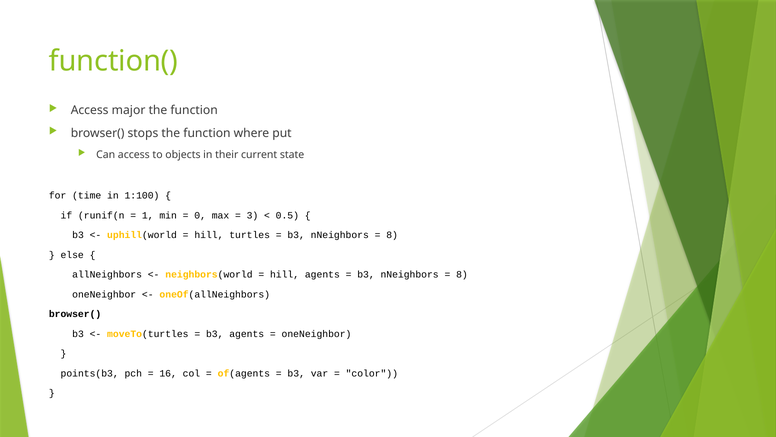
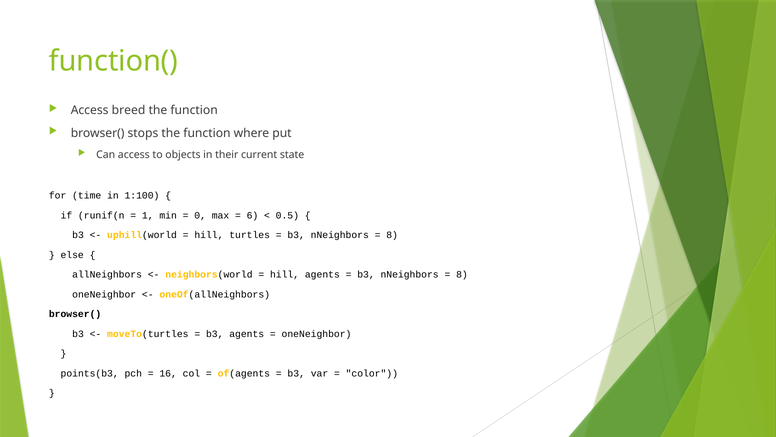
major: major -> breed
3: 3 -> 6
